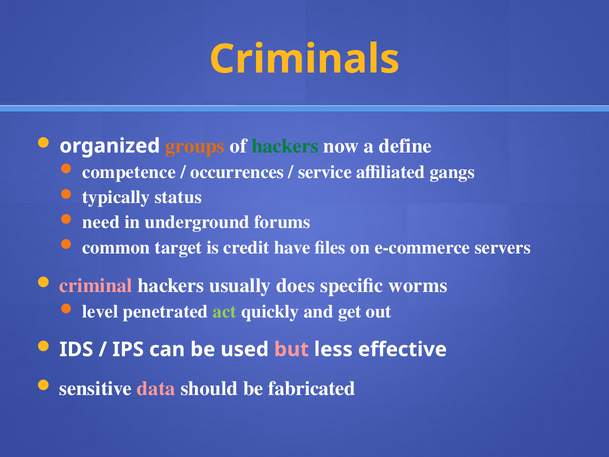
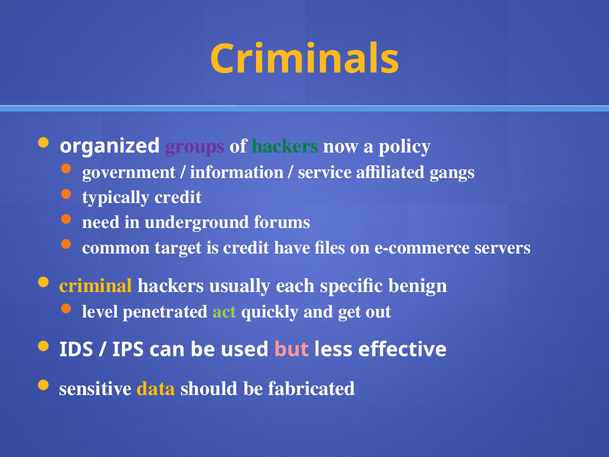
groups colour: orange -> purple
define: define -> policy
competence: competence -> government
occurrences: occurrences -> information
typically status: status -> credit
criminal colour: pink -> yellow
does: does -> each
worms: worms -> benign
data colour: pink -> yellow
